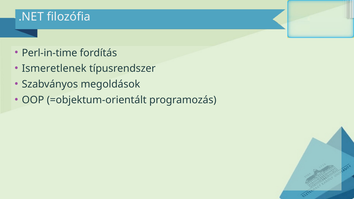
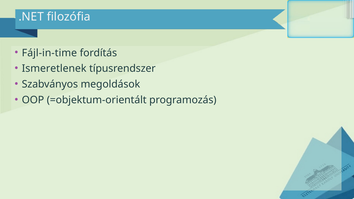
Perl-in-time: Perl-in-time -> Fájl-in-time
